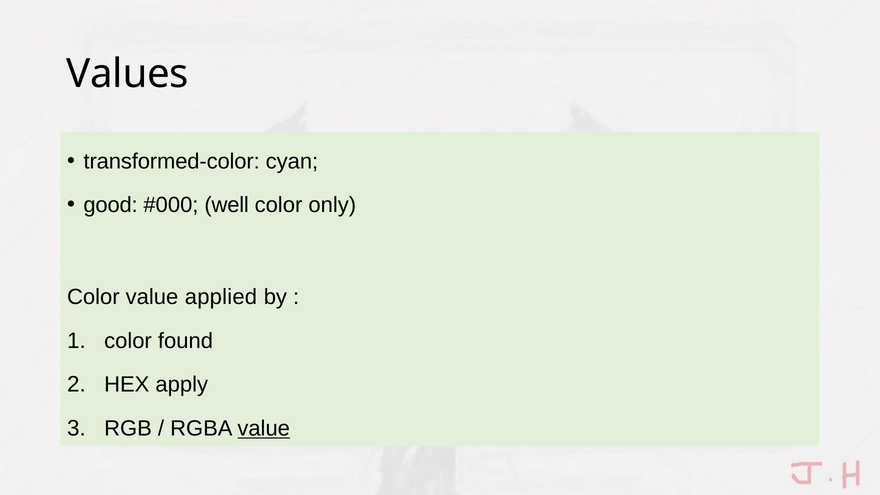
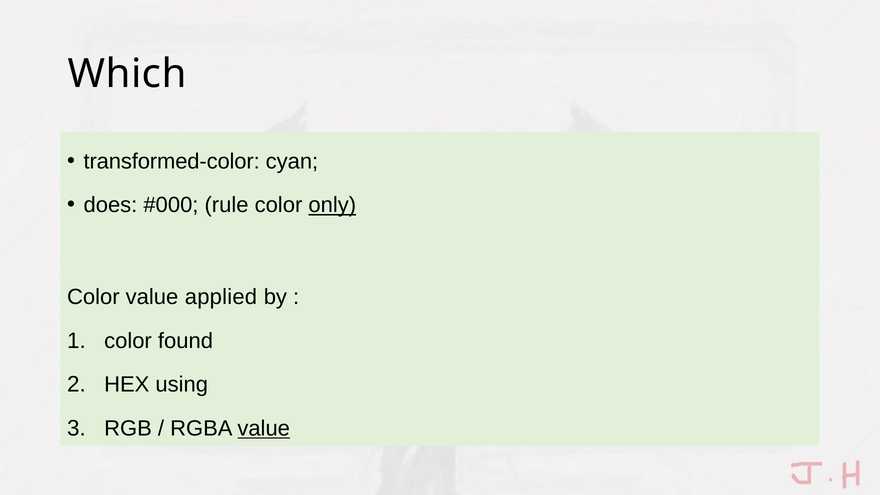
Values: Values -> Which
good: good -> does
well: well -> rule
only underline: none -> present
apply: apply -> using
